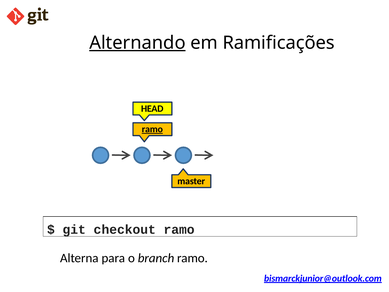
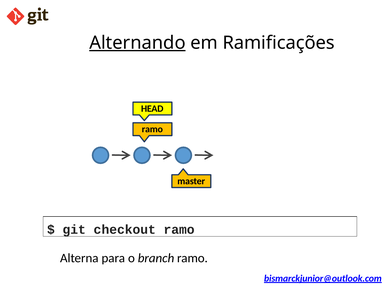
ramo at (152, 129) underline: present -> none
